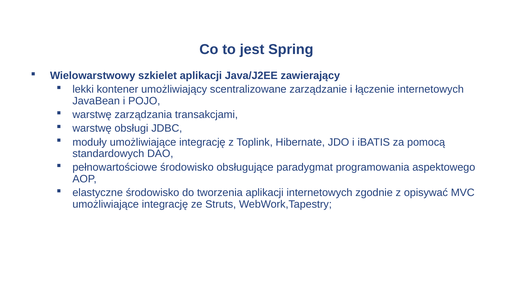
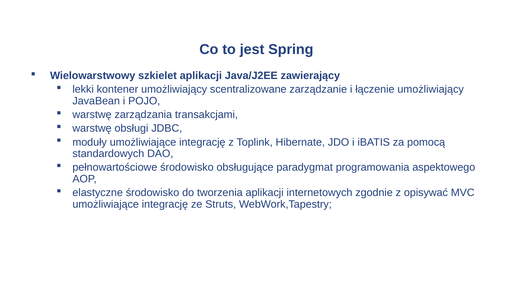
łączenie internetowych: internetowych -> umożliwiający
